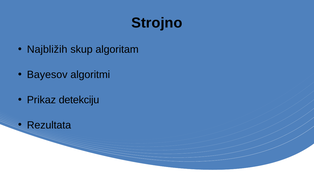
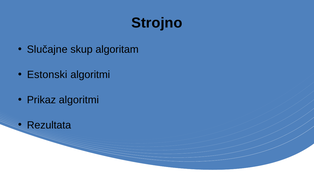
Najbližih: Najbližih -> Slučajne
Bayesov: Bayesov -> Estonski
Prikaz detekciju: detekciju -> algoritmi
